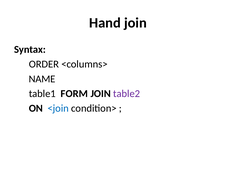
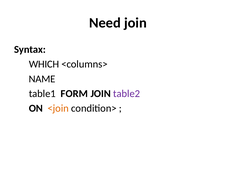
Hand: Hand -> Need
ORDER: ORDER -> WHICH
<join colour: blue -> orange
